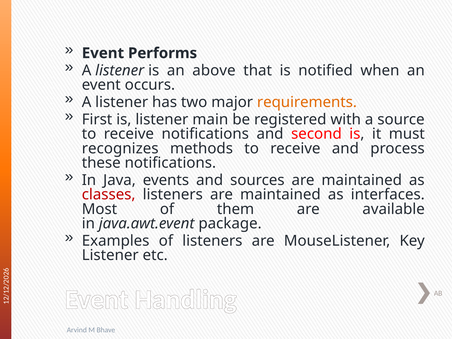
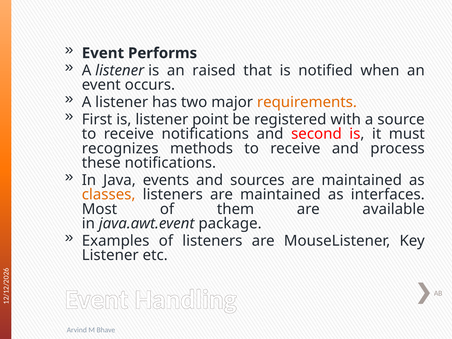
above: above -> raised
main: main -> point
classes colour: red -> orange
